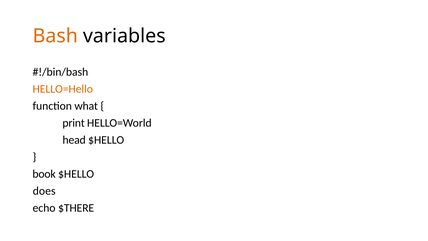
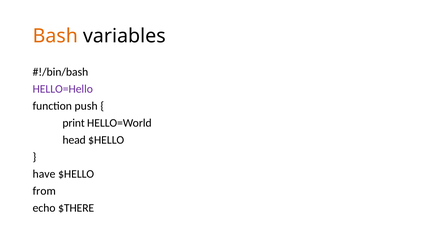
HELLO=Hello colour: orange -> purple
what: what -> push
book: book -> have
does: does -> from
